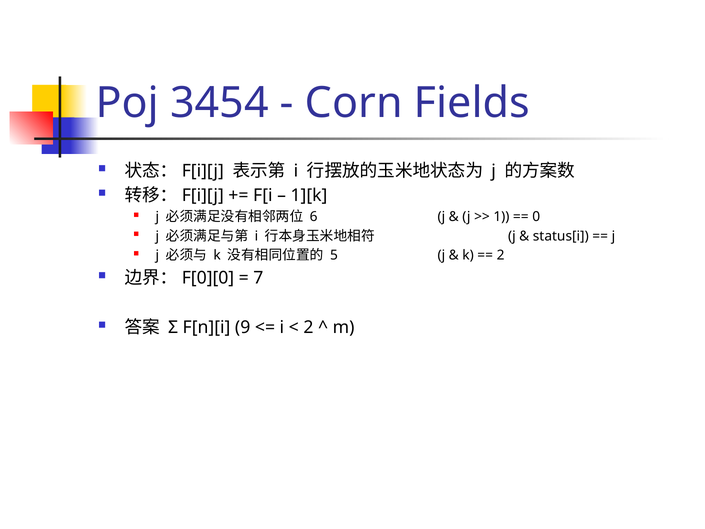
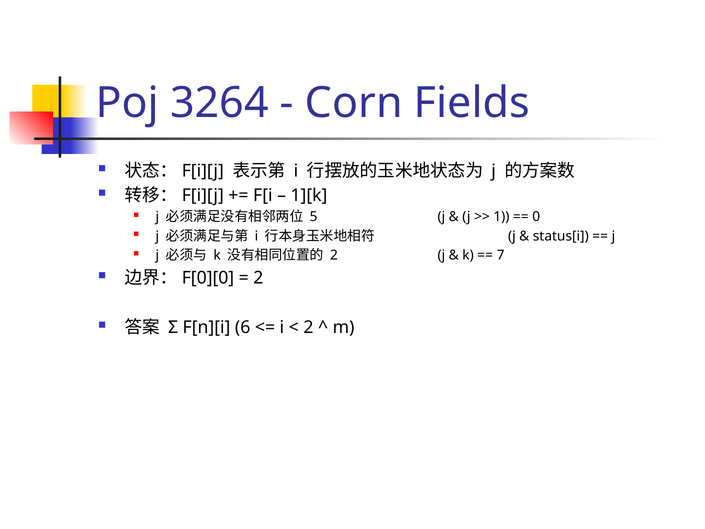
3454: 3454 -> 3264
6: 6 -> 5
5 at (334, 255): 5 -> 2
2 at (501, 255): 2 -> 7
7 at (258, 278): 7 -> 2
9: 9 -> 6
